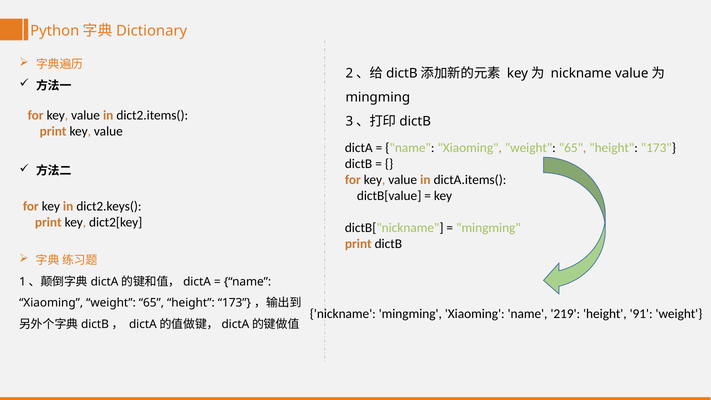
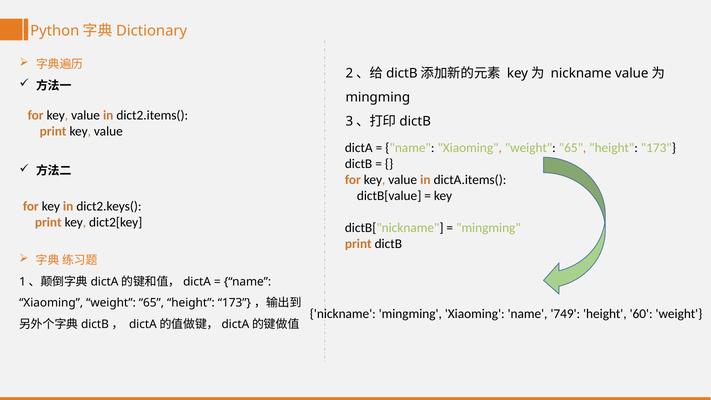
219: 219 -> 749
91: 91 -> 60
